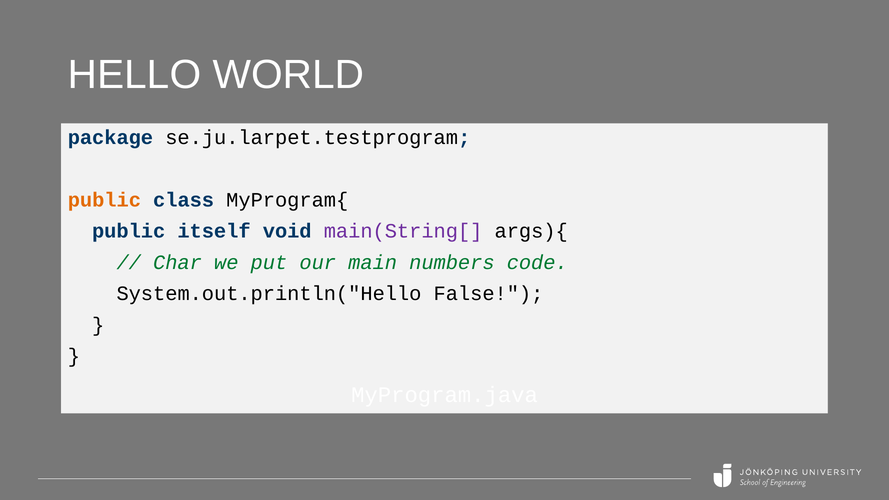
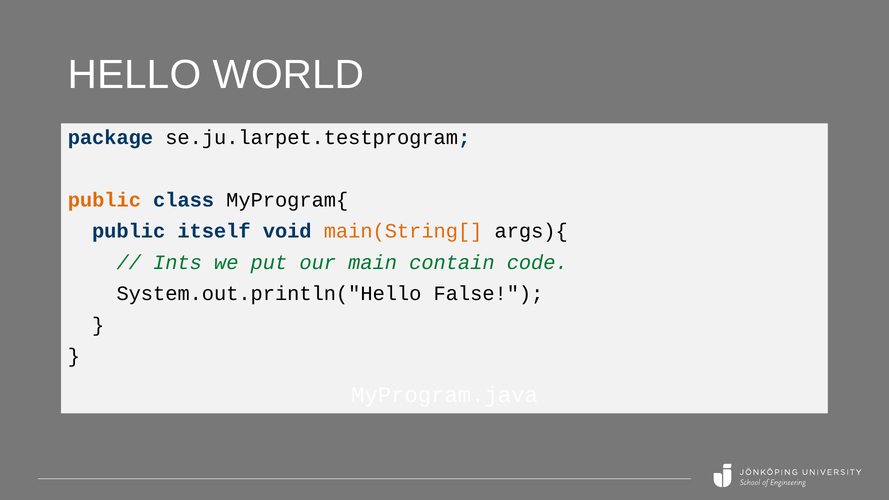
main(String[ colour: purple -> orange
Char: Char -> Ints
numbers: numbers -> contain
